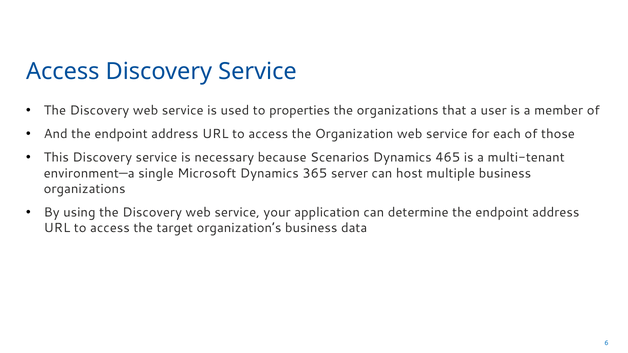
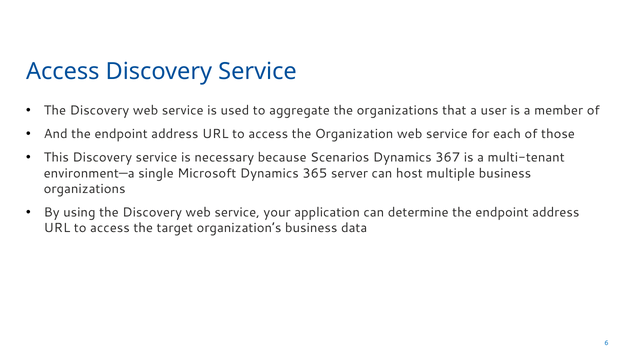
properties: properties -> aggregate
465: 465 -> 367
